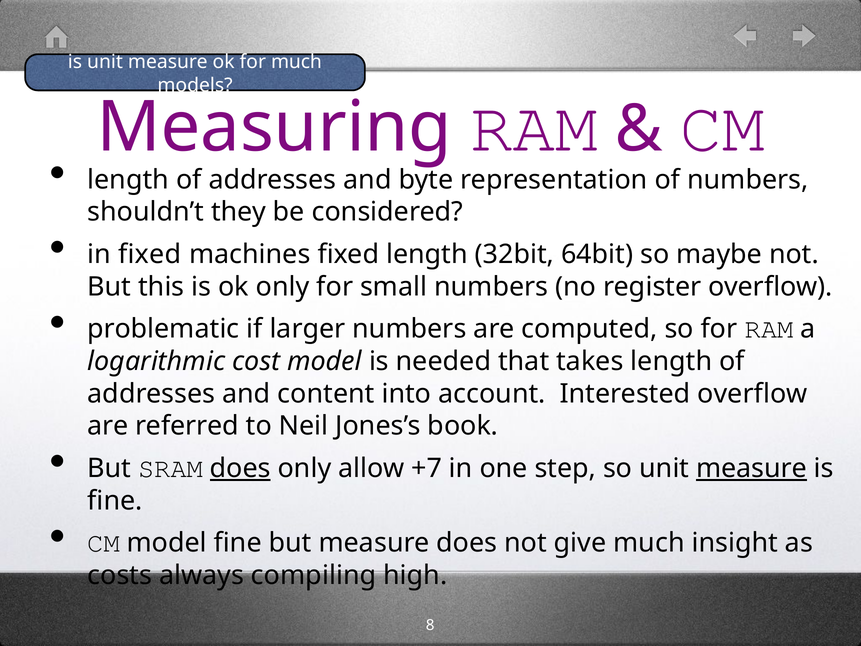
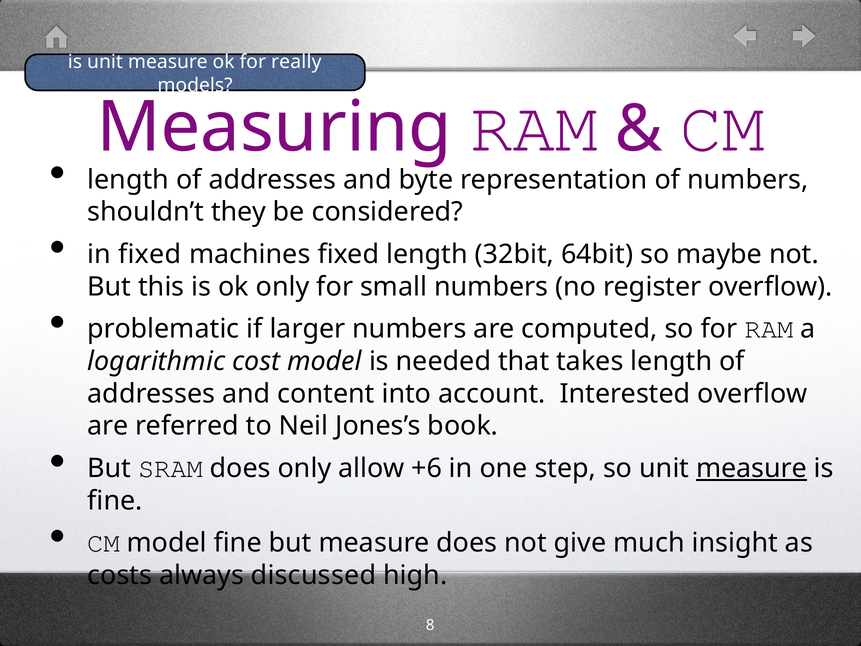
for much: much -> really
does at (240, 468) underline: present -> none
+7: +7 -> +6
compiling: compiling -> discussed
